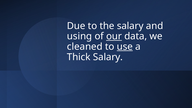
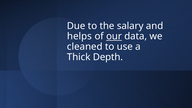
using: using -> helps
use underline: present -> none
Thick Salary: Salary -> Depth
